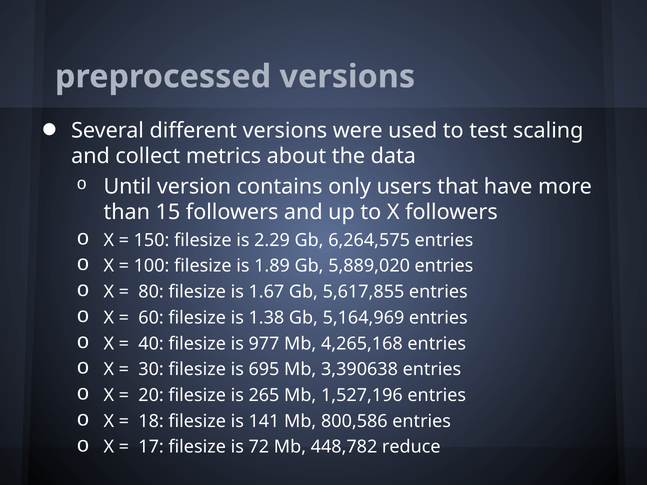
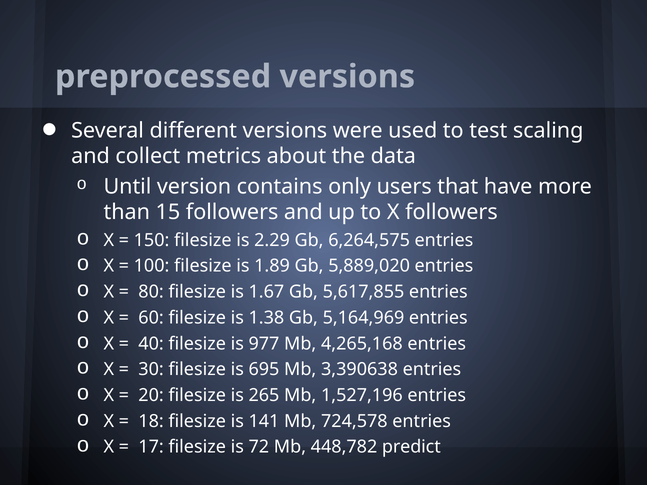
800,586: 800,586 -> 724,578
reduce: reduce -> predict
